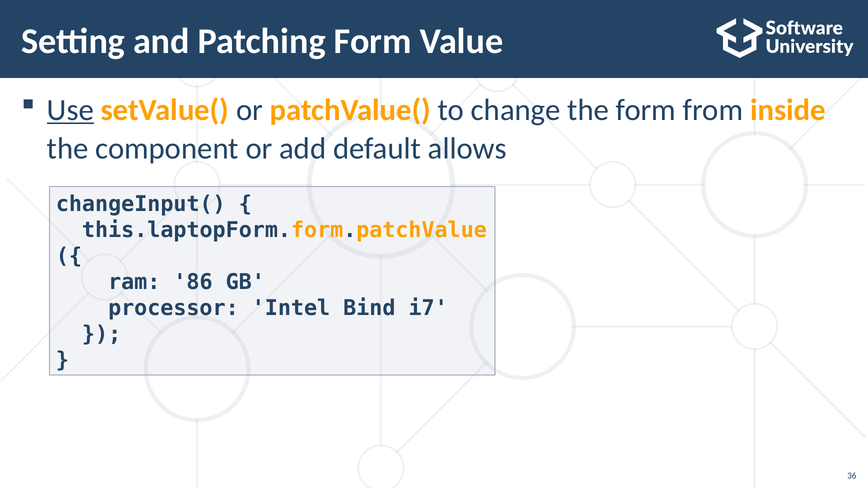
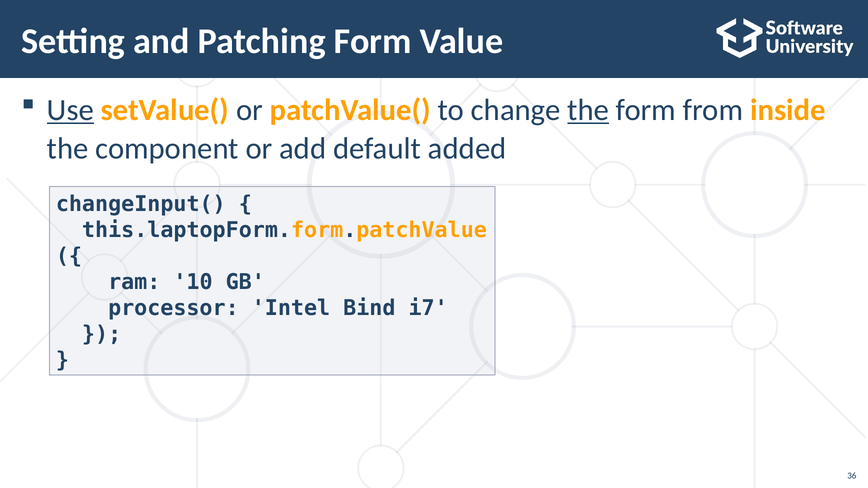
the at (588, 110) underline: none -> present
allows: allows -> added
86: 86 -> 10
